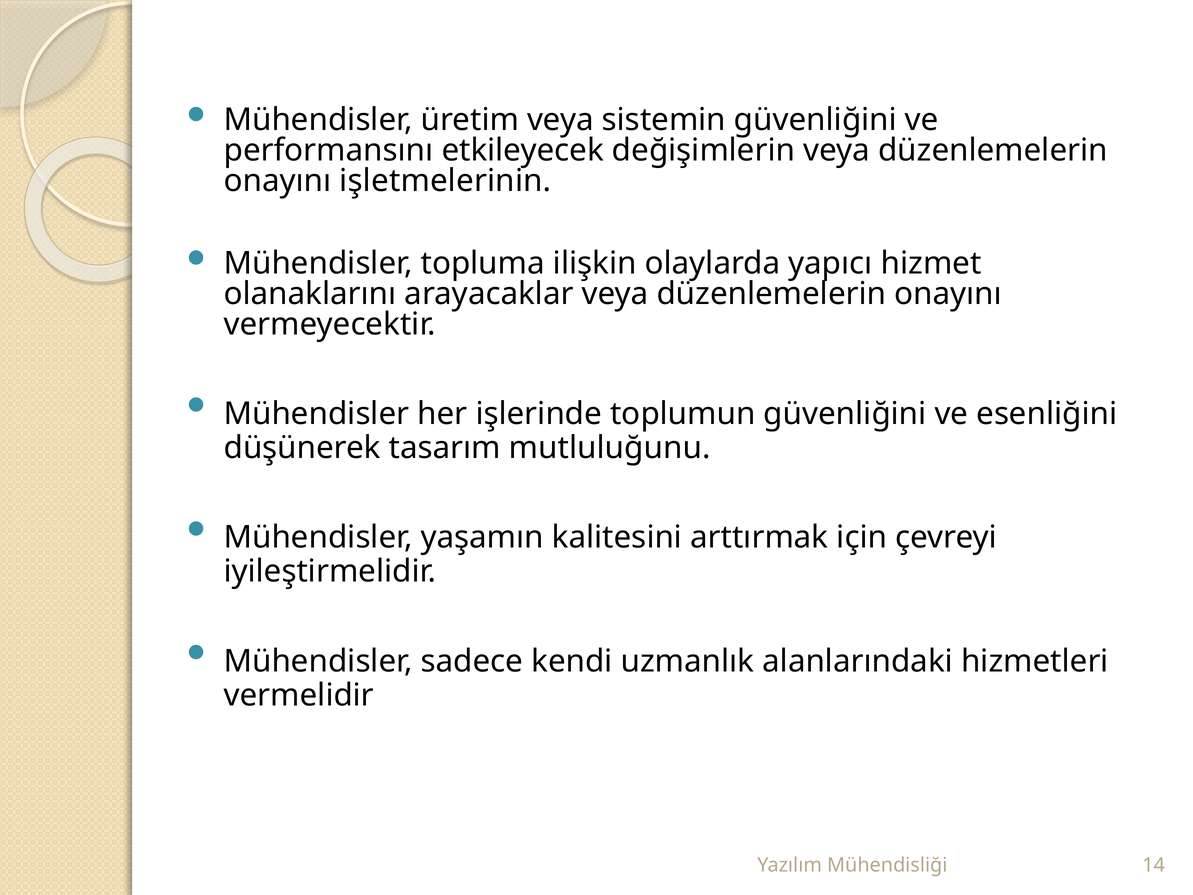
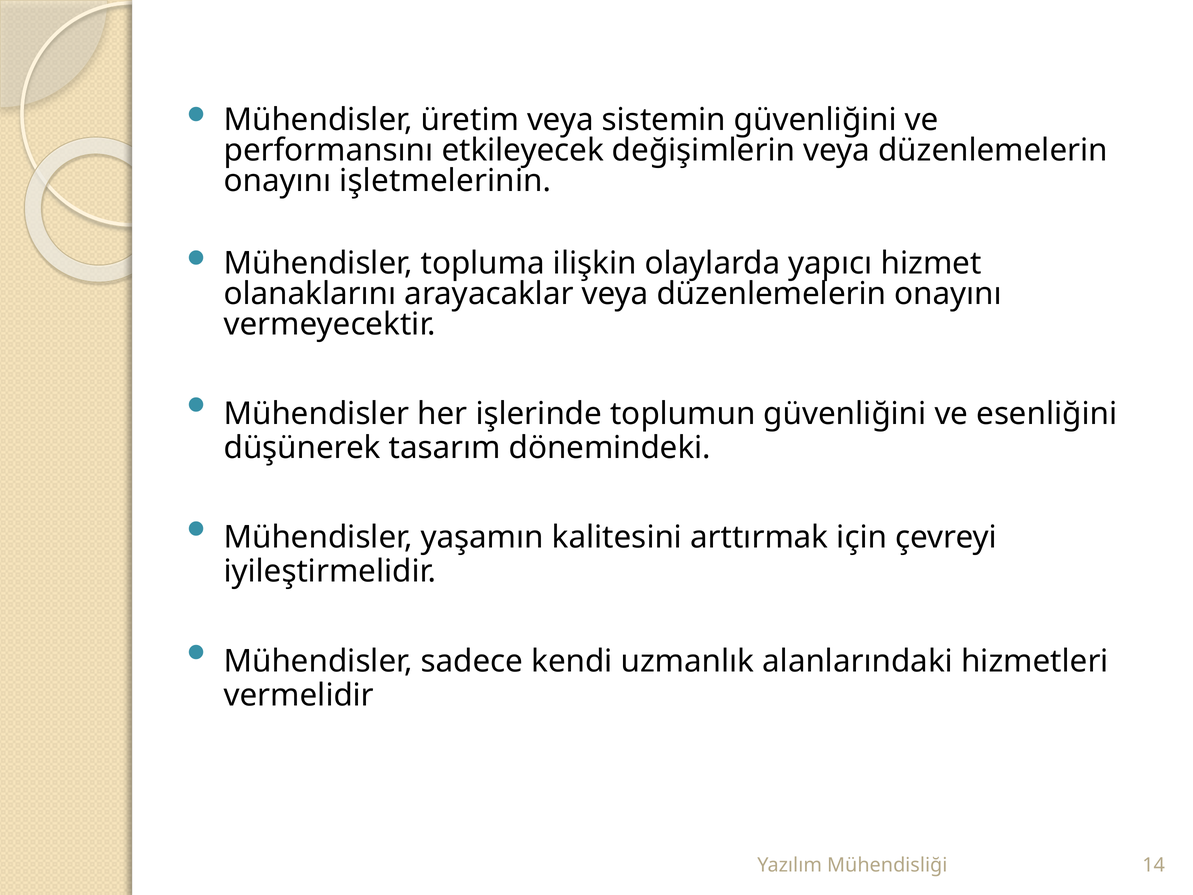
mutluluğunu: mutluluğunu -> dönemindeki
